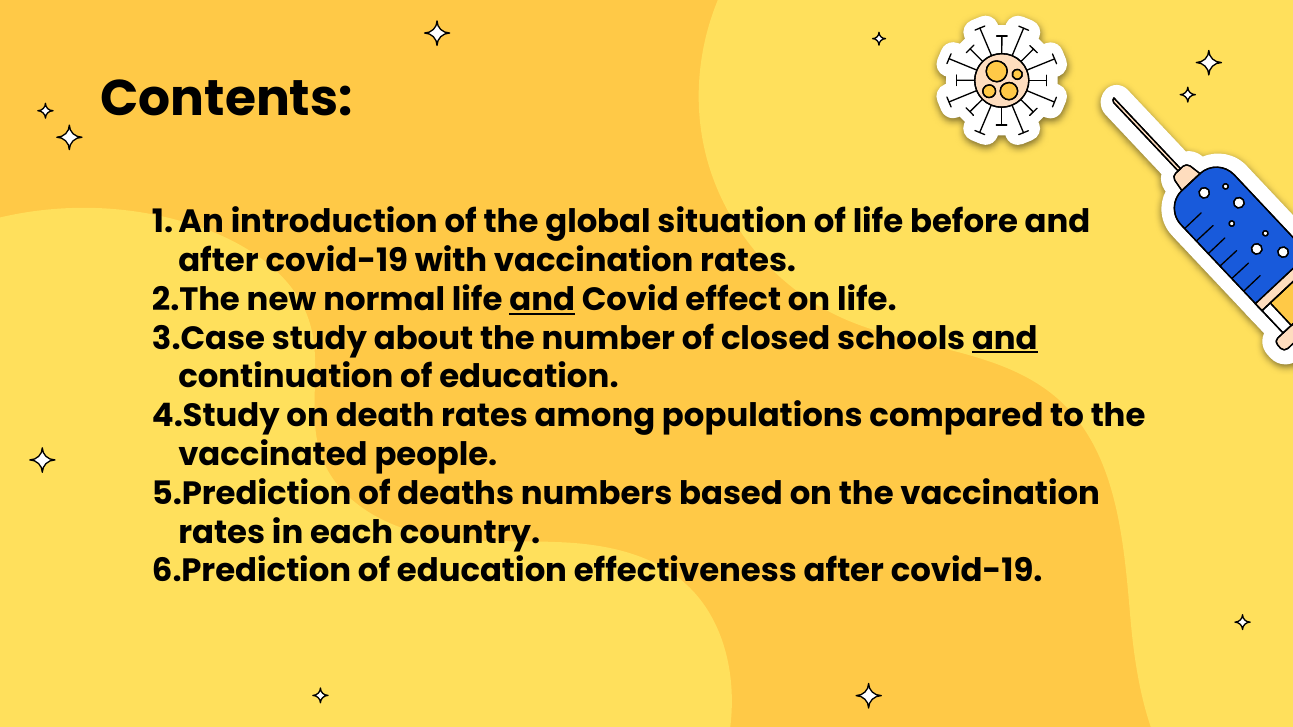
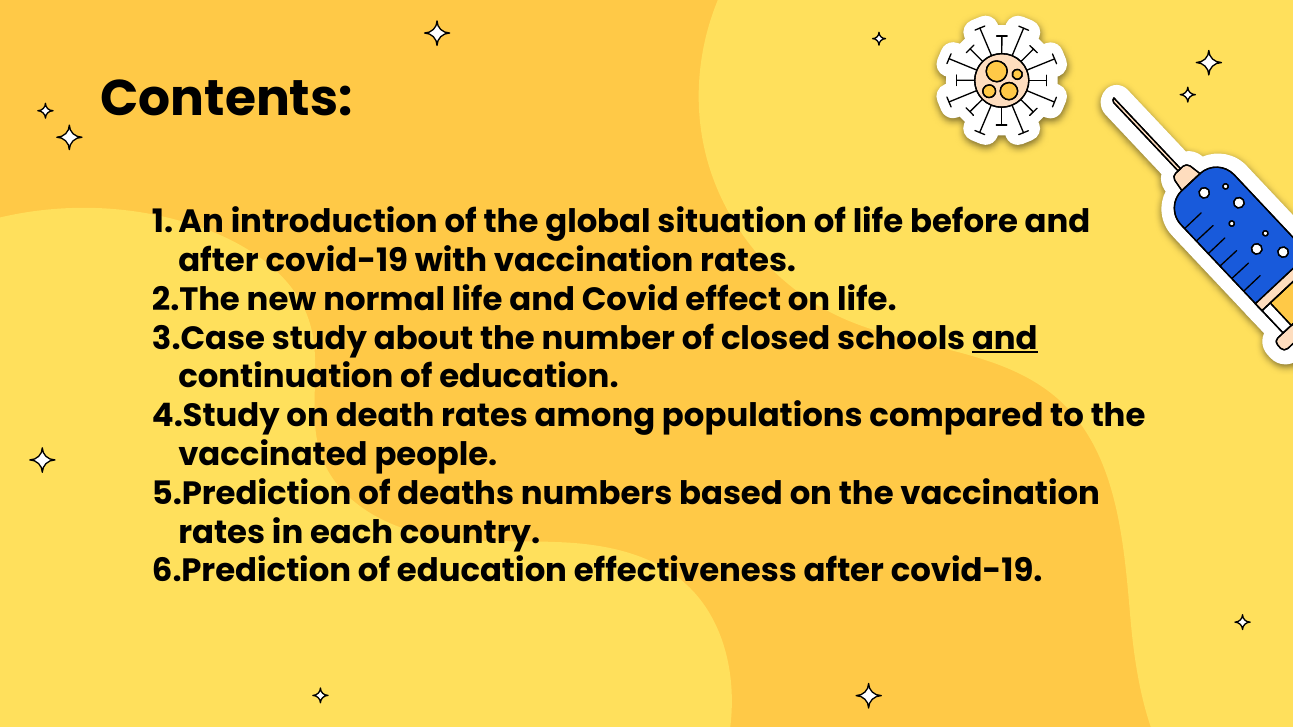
and at (542, 300) underline: present -> none
